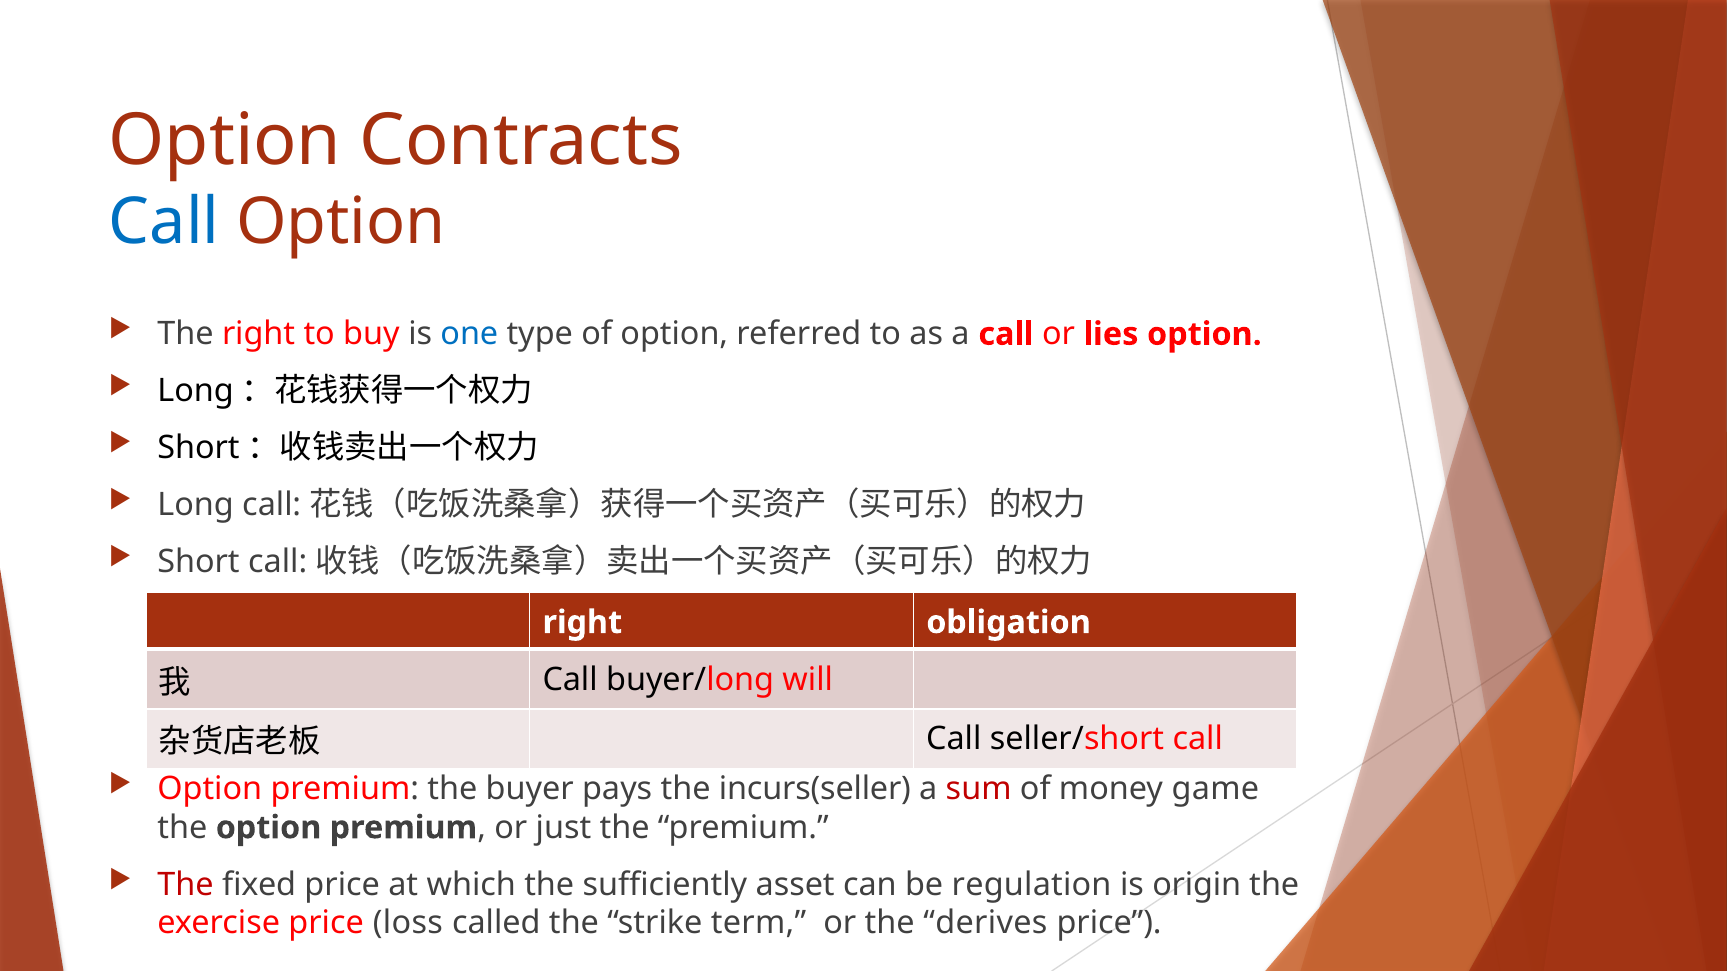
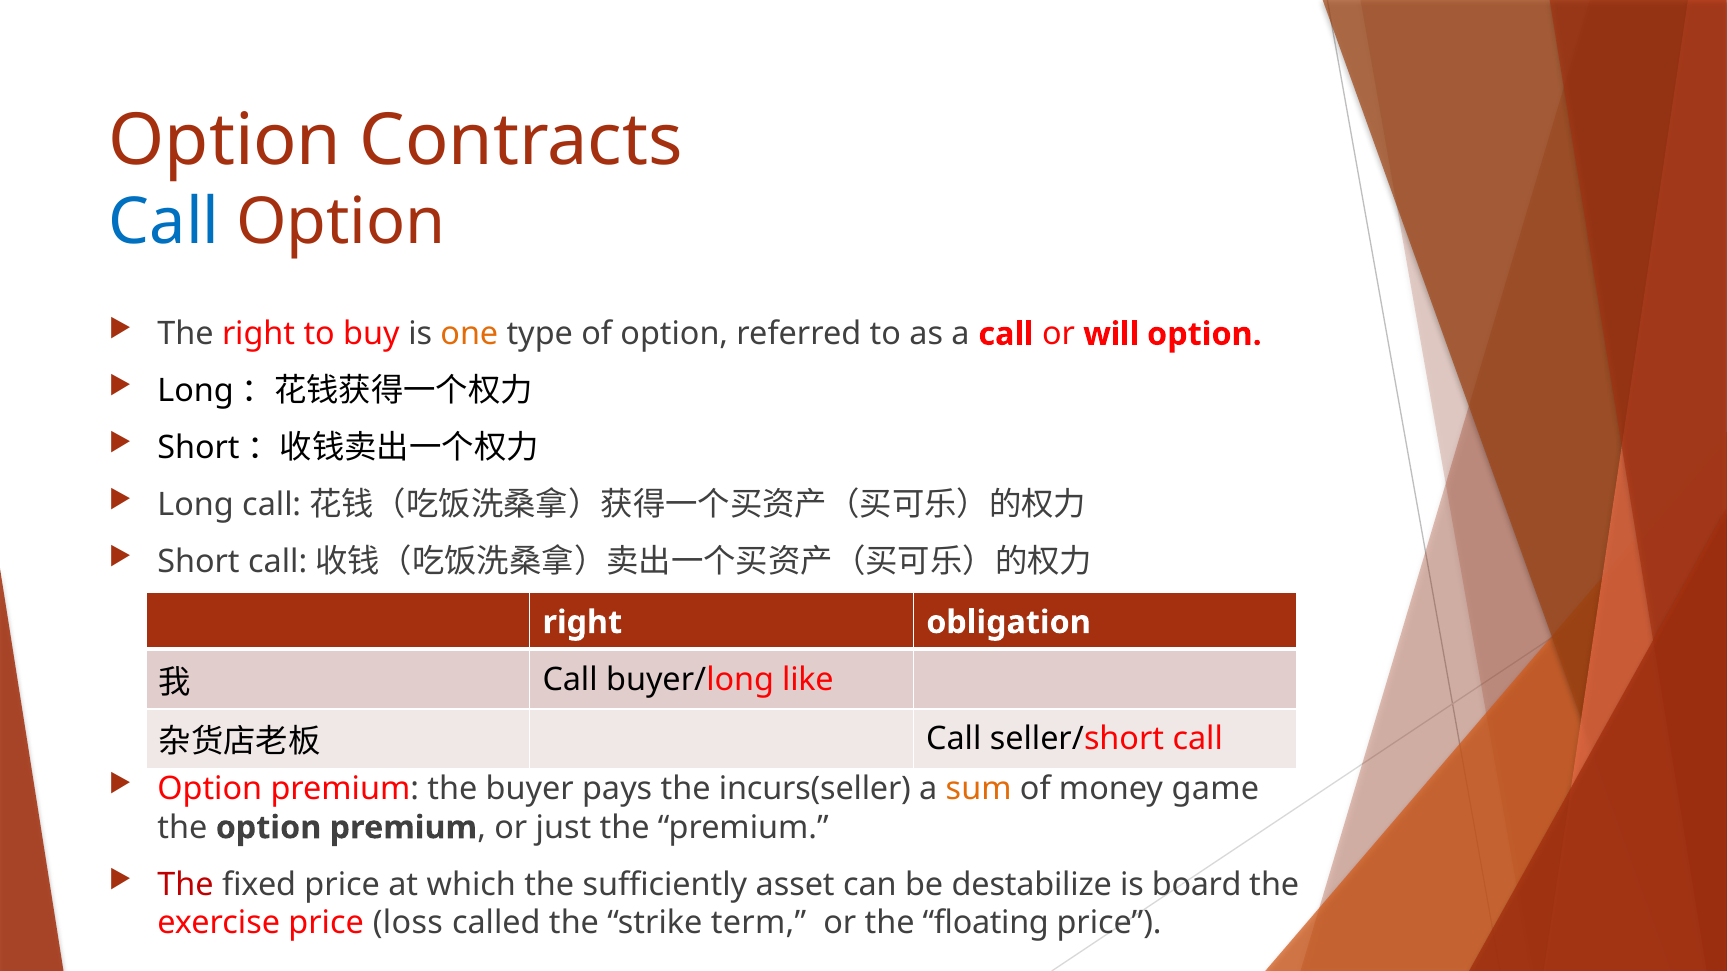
one colour: blue -> orange
lies: lies -> will
will: will -> like
sum colour: red -> orange
regulation: regulation -> destabilize
origin: origin -> board
derives: derives -> floating
